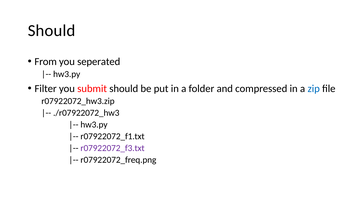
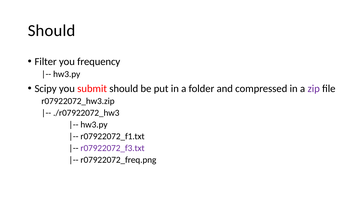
From: From -> Filter
seperated: seperated -> frequency
Filter: Filter -> Scipy
zip colour: blue -> purple
